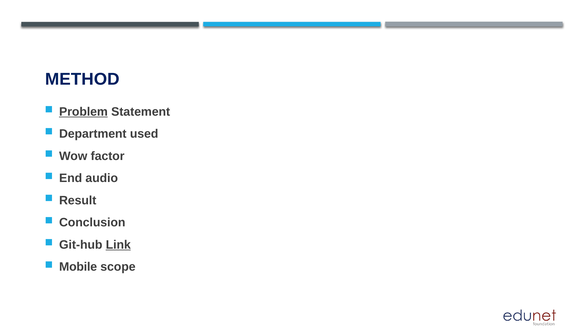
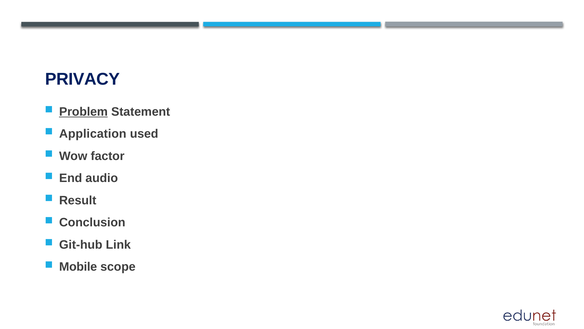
METHOD: METHOD -> PRIVACY
Department: Department -> Application
Link underline: present -> none
